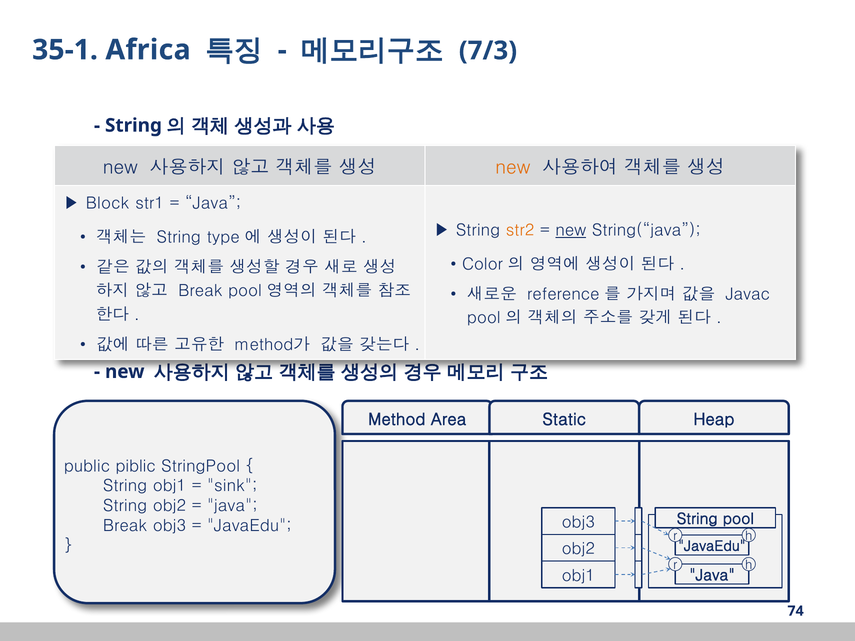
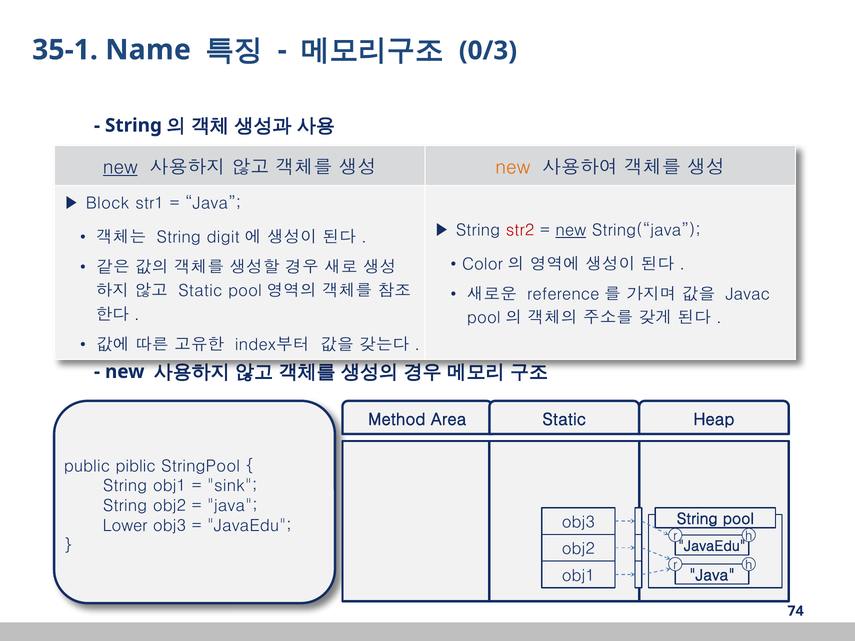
Africa: Africa -> Name
7/3: 7/3 -> 0/3
new at (120, 167) underline: none -> present
str2 colour: orange -> red
type: type -> digit
Break at (200, 291): Break -> Static
method가: method가 -> index부터
Break at (125, 526): Break -> Lower
